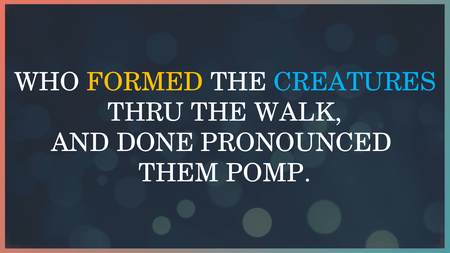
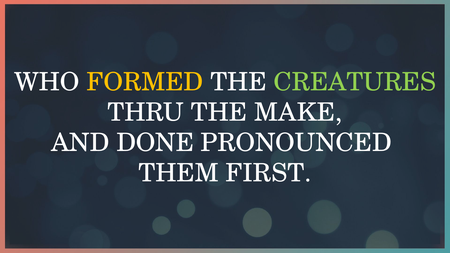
CREATURES colour: light blue -> light green
WALK: WALK -> MAKE
POMP: POMP -> FIRST
